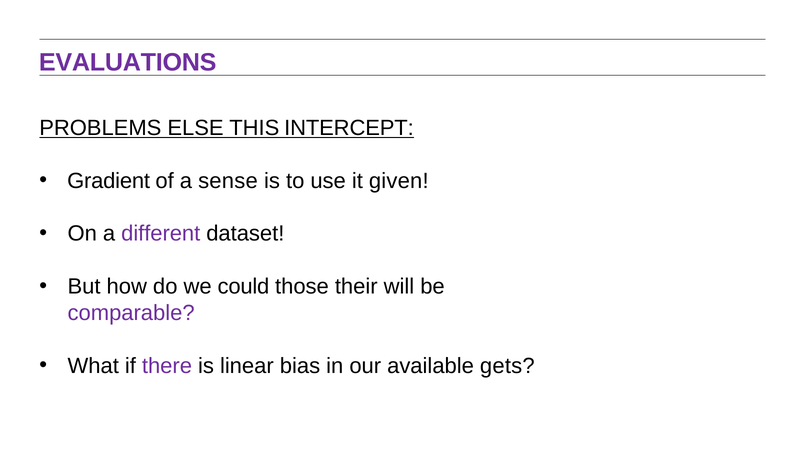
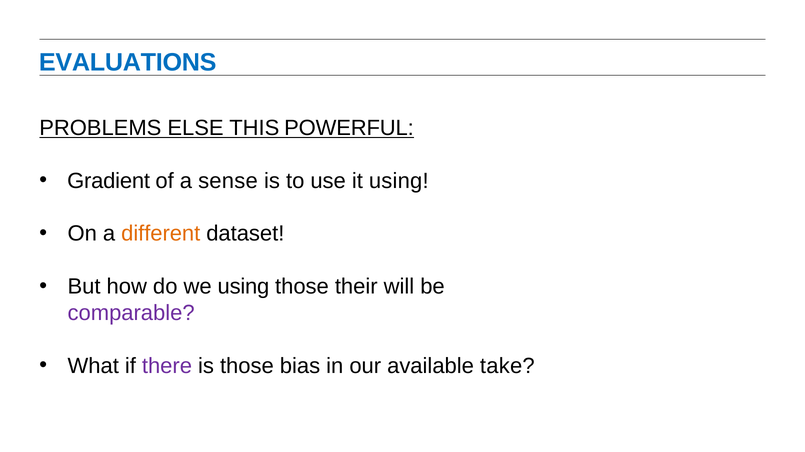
EVALUATIONS colour: purple -> blue
INTERCEPT: INTERCEPT -> POWERFUL
it given: given -> using
different colour: purple -> orange
we could: could -> using
is linear: linear -> those
gets: gets -> take
